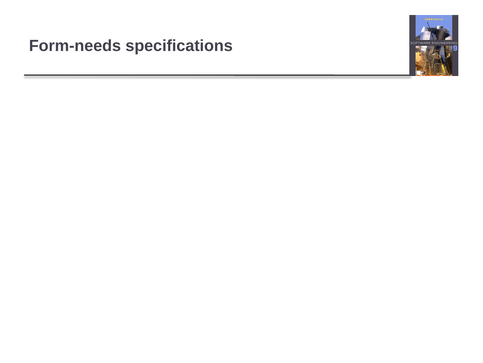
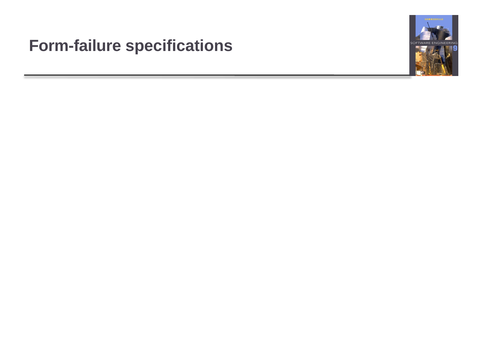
Form-needs: Form-needs -> Form-failure
